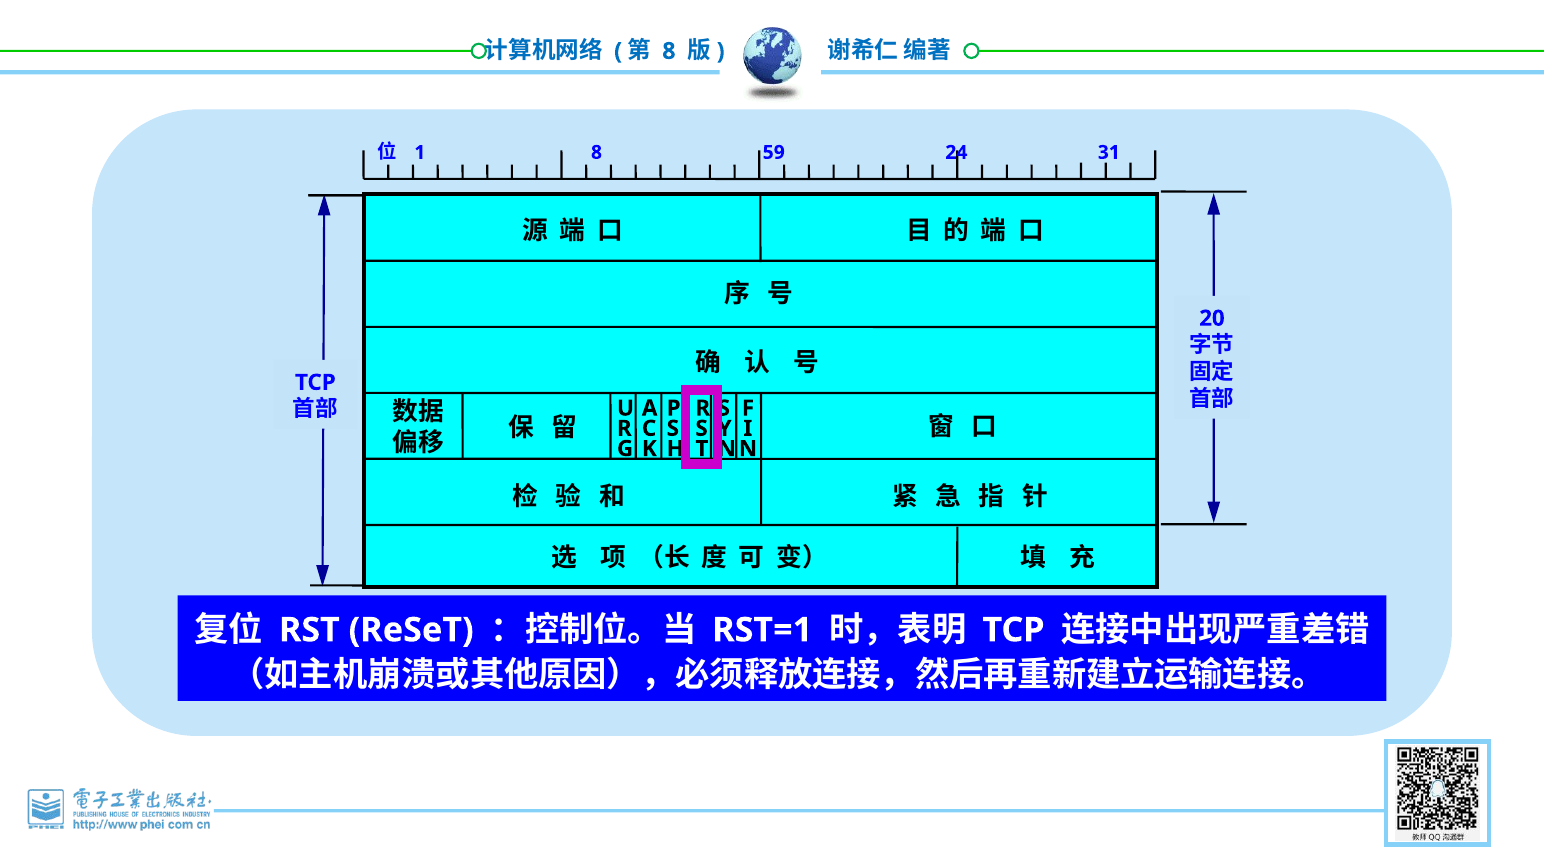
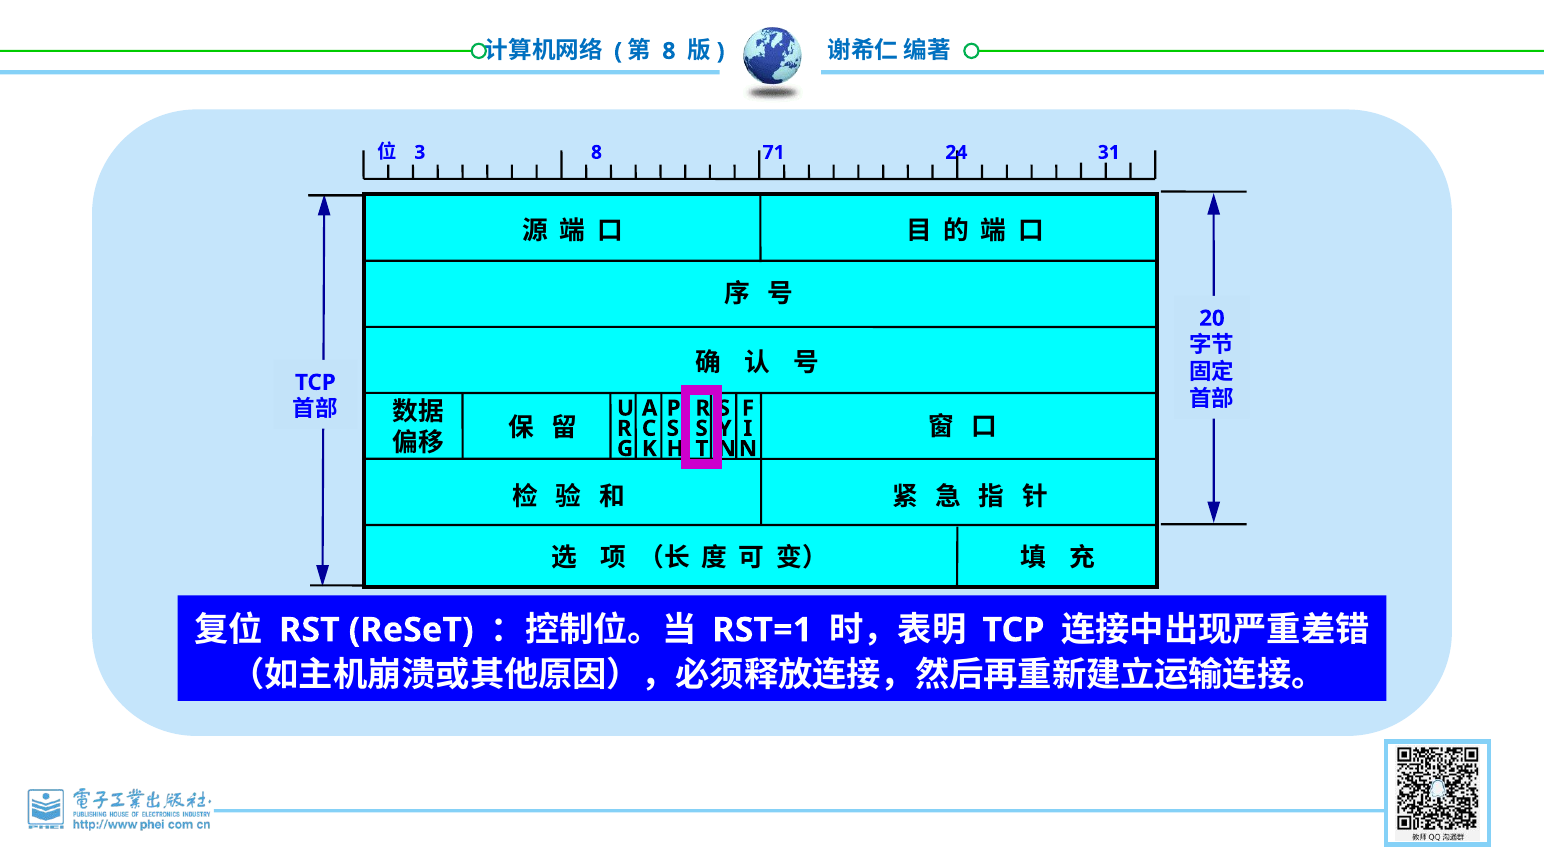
1: 1 -> 3
59: 59 -> 71
